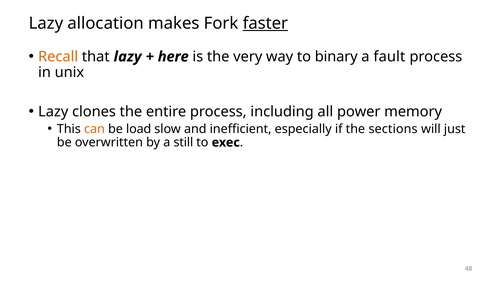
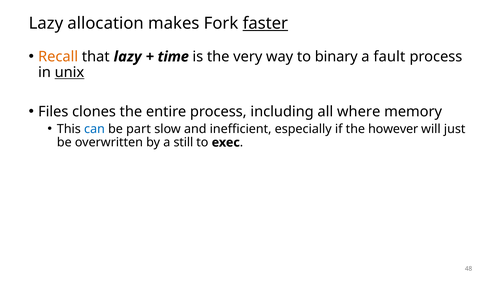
here: here -> time
unix underline: none -> present
Lazy at (53, 112): Lazy -> Files
power: power -> where
can colour: orange -> blue
load: load -> part
sections: sections -> however
